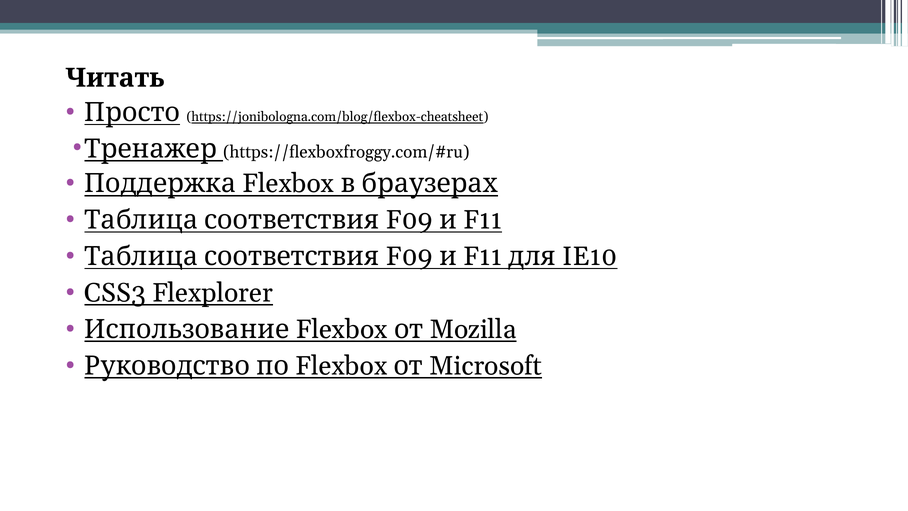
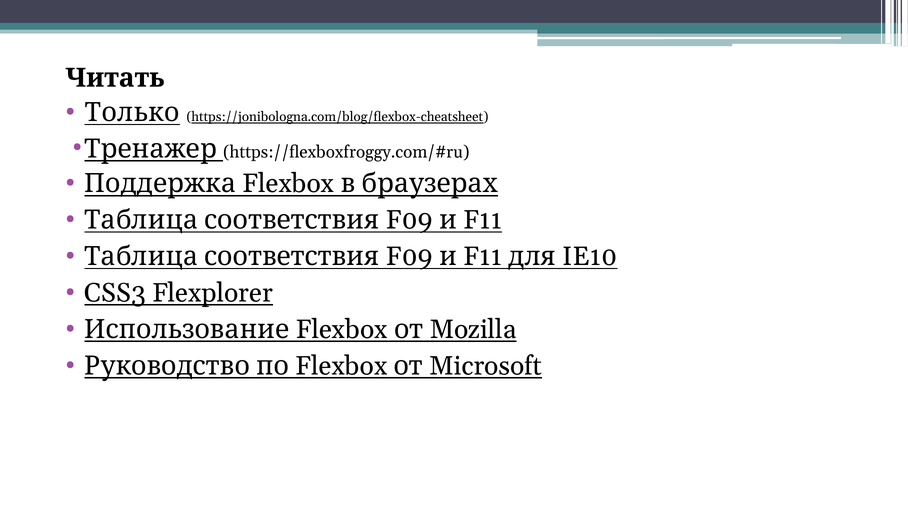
Просто: Просто -> Только
